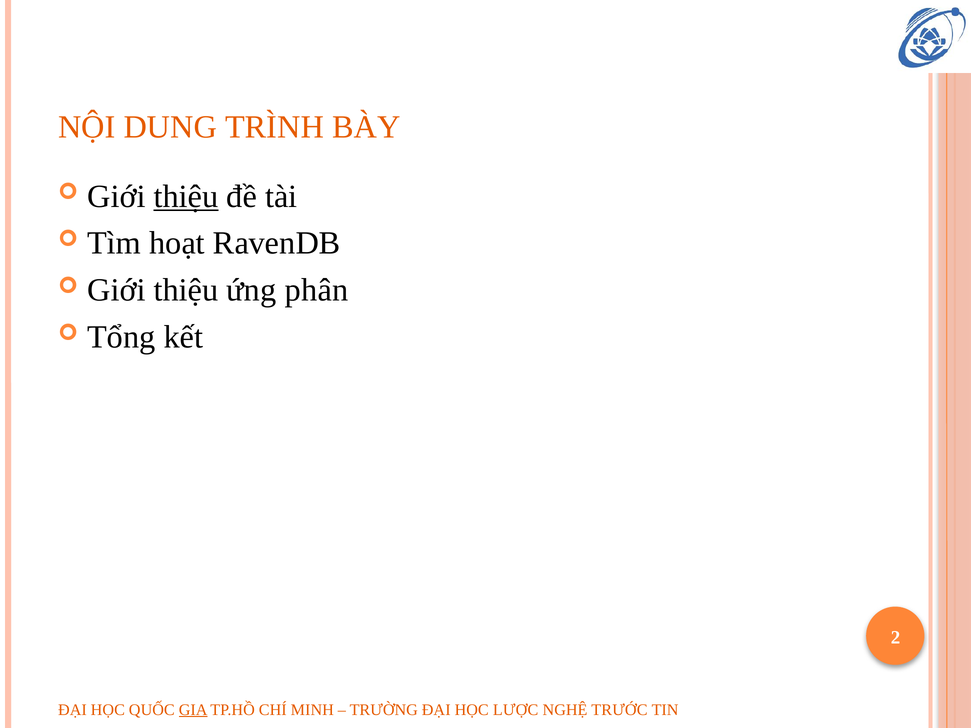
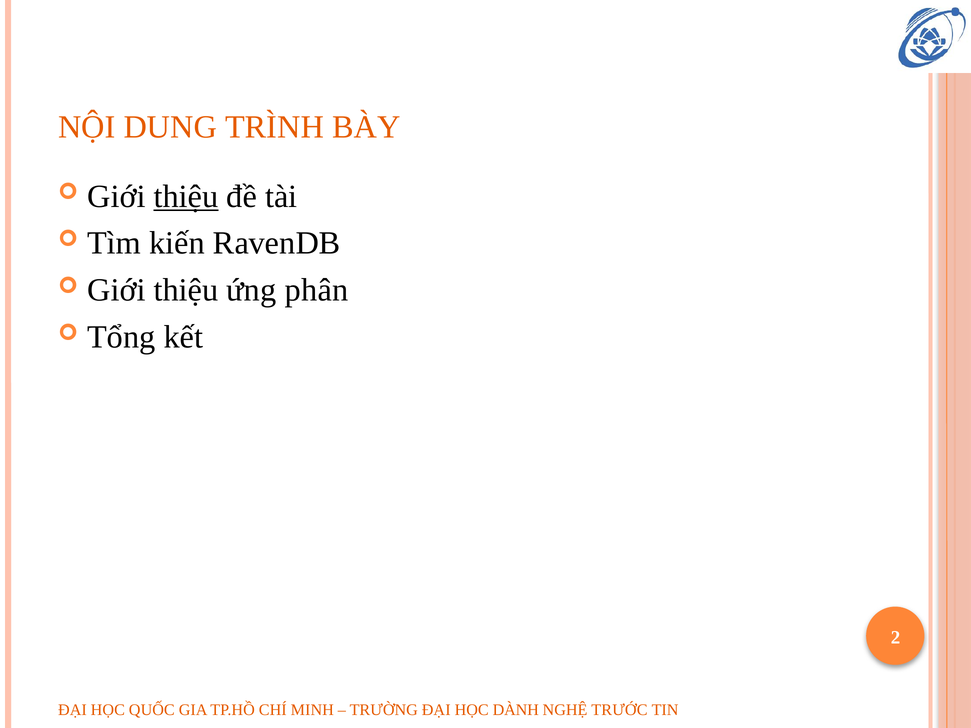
hoạt: hoạt -> kiến
GIA underline: present -> none
LƯỢC: LƯỢC -> DÀNH
